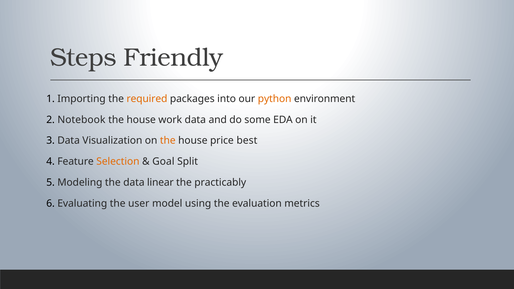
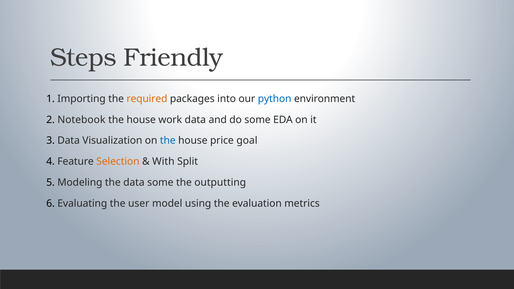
python colour: orange -> blue
the at (168, 141) colour: orange -> blue
best: best -> goal
Goal: Goal -> With
data linear: linear -> some
practicably: practicably -> outputting
